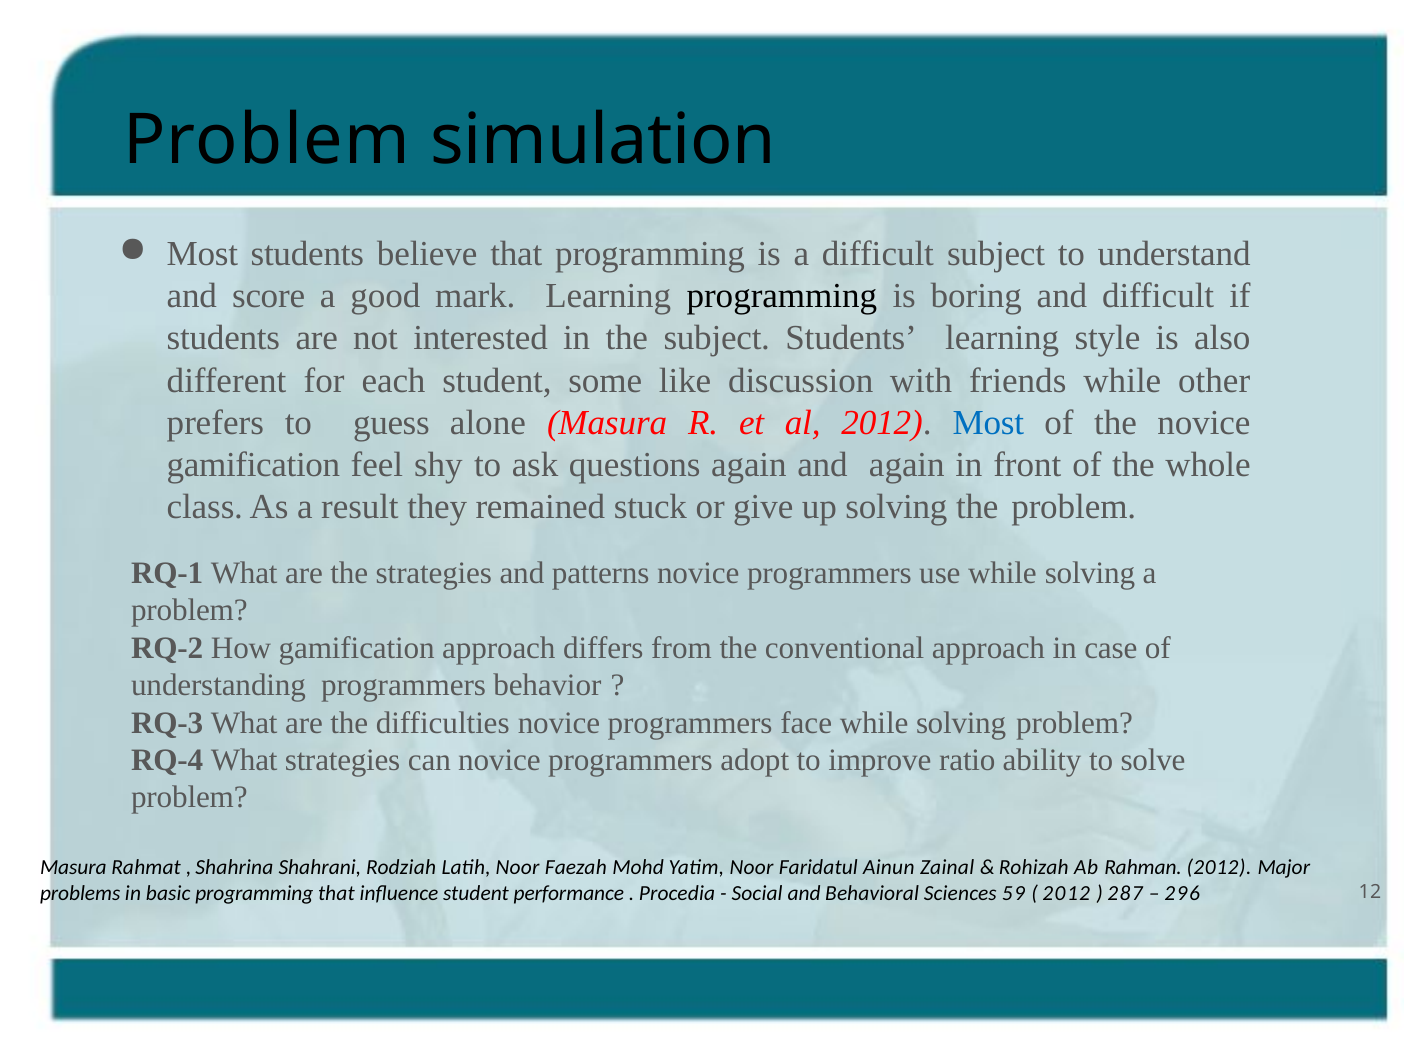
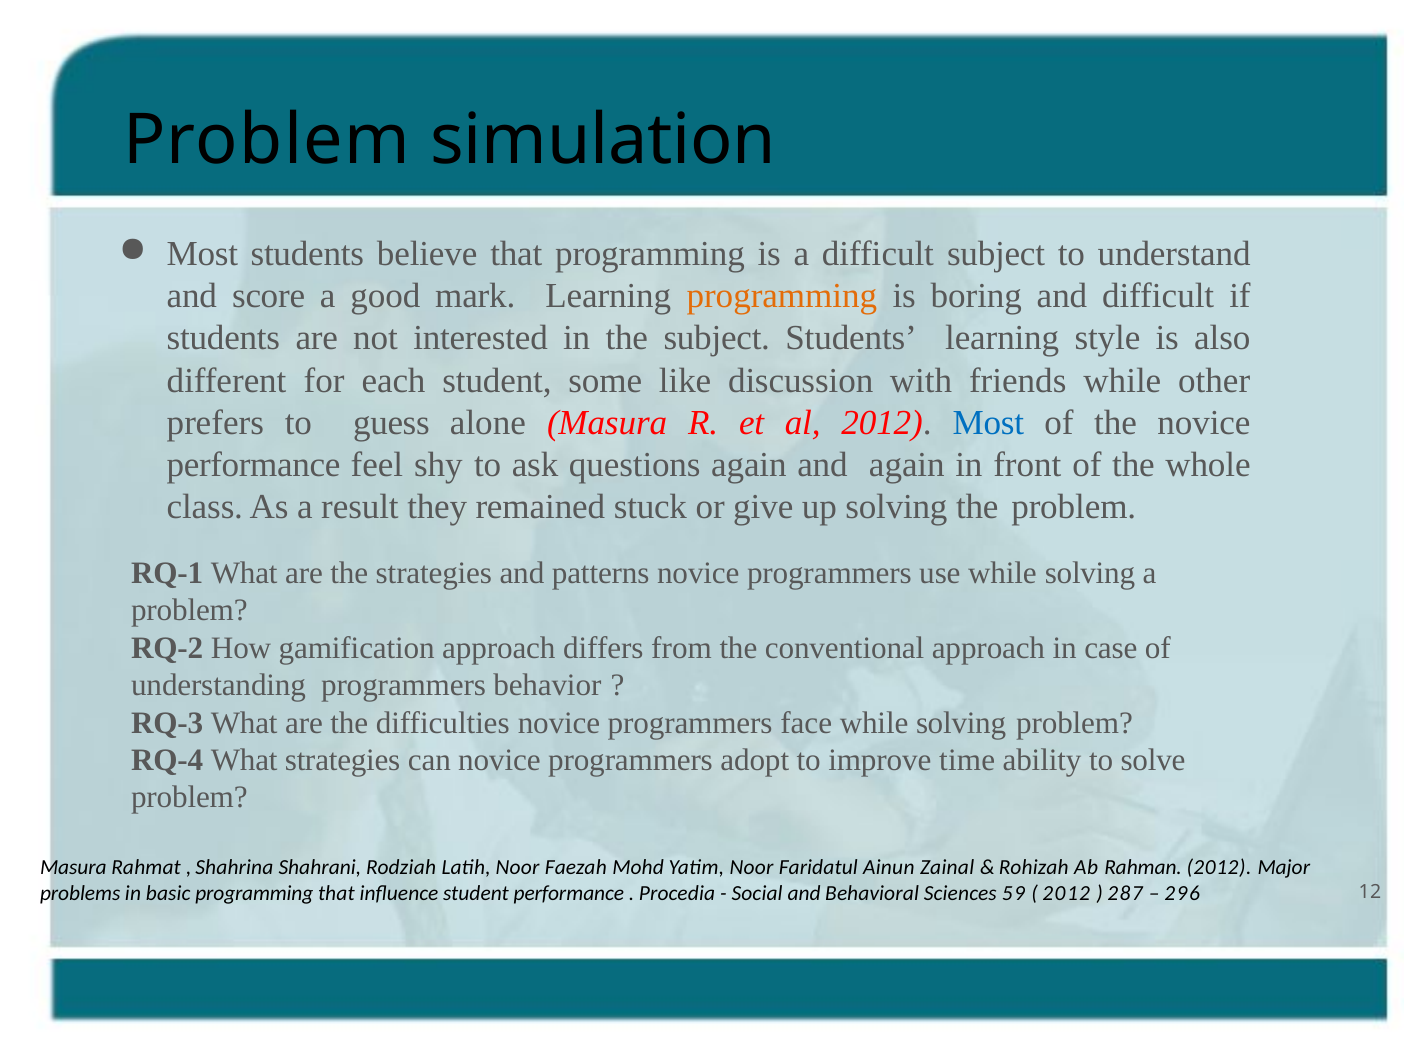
programming at (782, 296) colour: black -> orange
gamification at (253, 465): gamification -> performance
ratio: ratio -> time
